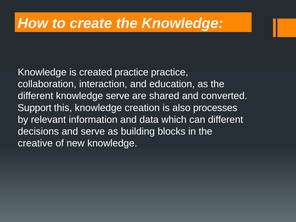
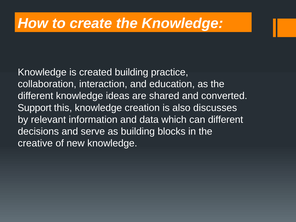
created practice: practice -> building
knowledge serve: serve -> ideas
processes: processes -> discusses
